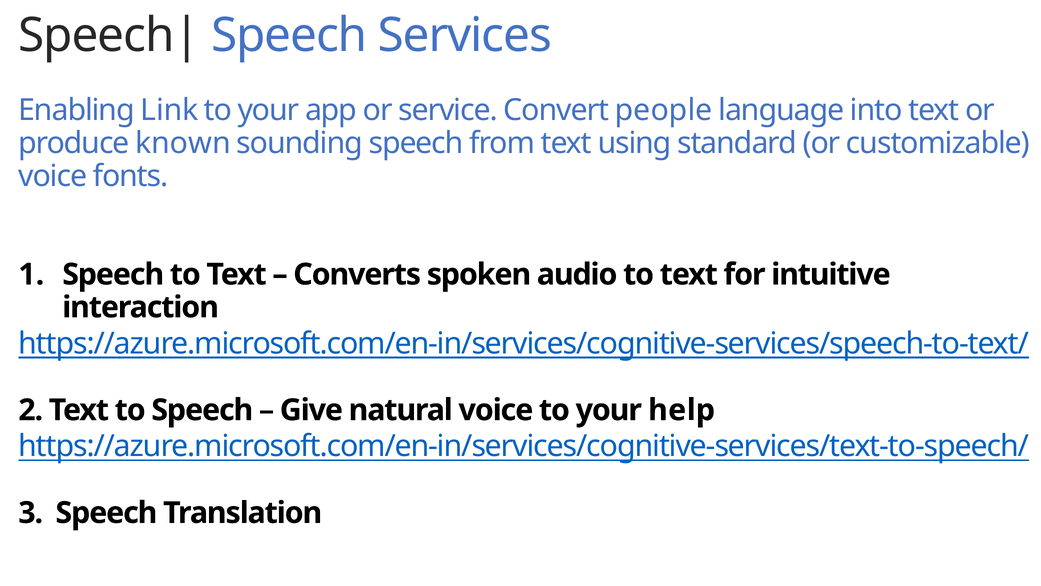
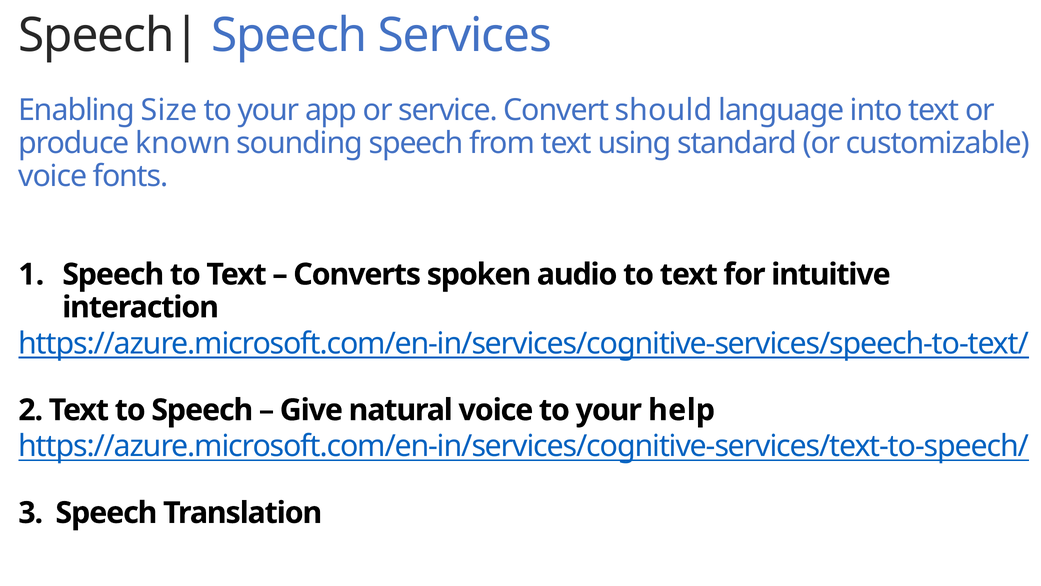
Link: Link -> Size
people: people -> should
